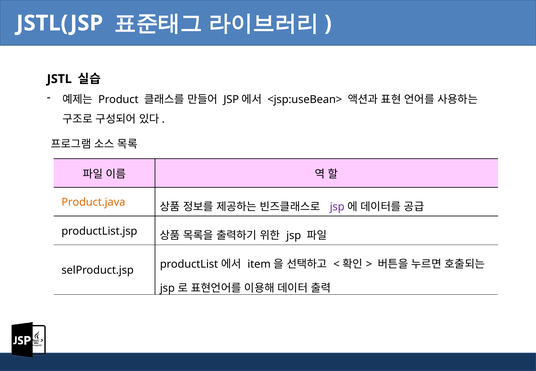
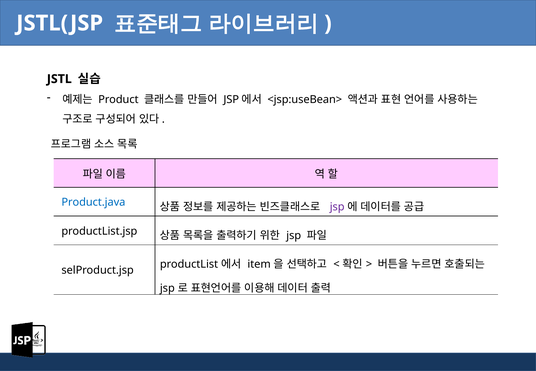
Product.java colour: orange -> blue
